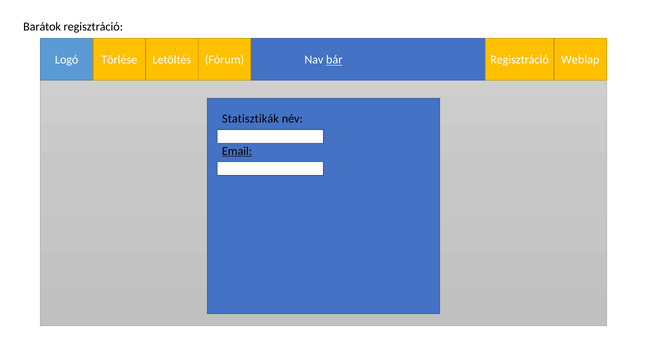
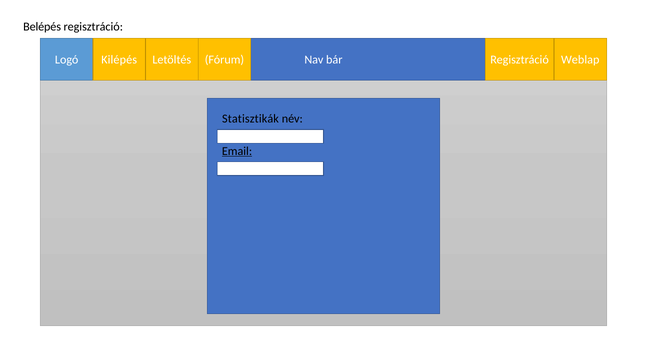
Barátok: Barátok -> Belépés
Törlése: Törlése -> Kilépés
bár underline: present -> none
